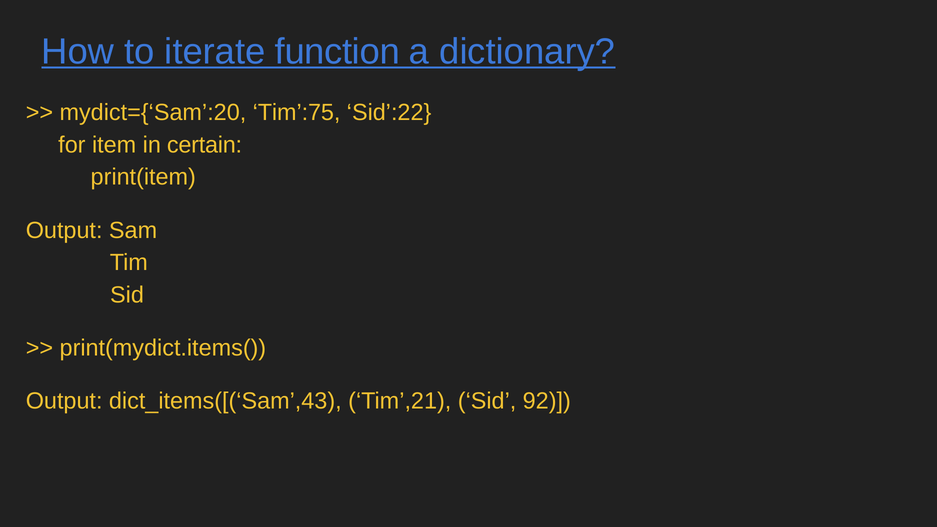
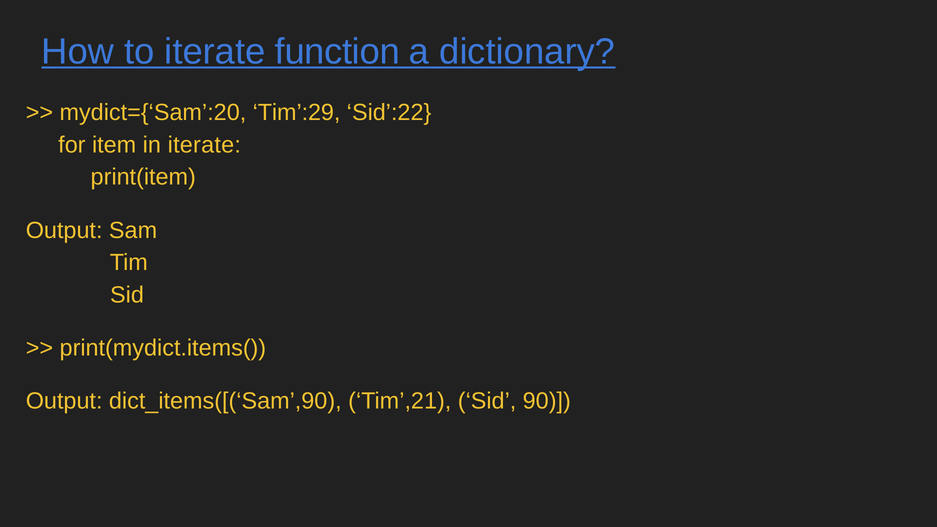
Tim’:75: Tim’:75 -> Tim’:29
in certain: certain -> iterate
dict_items([(‘Sam’,43: dict_items([(‘Sam’,43 -> dict_items([(‘Sam’,90
92: 92 -> 90
